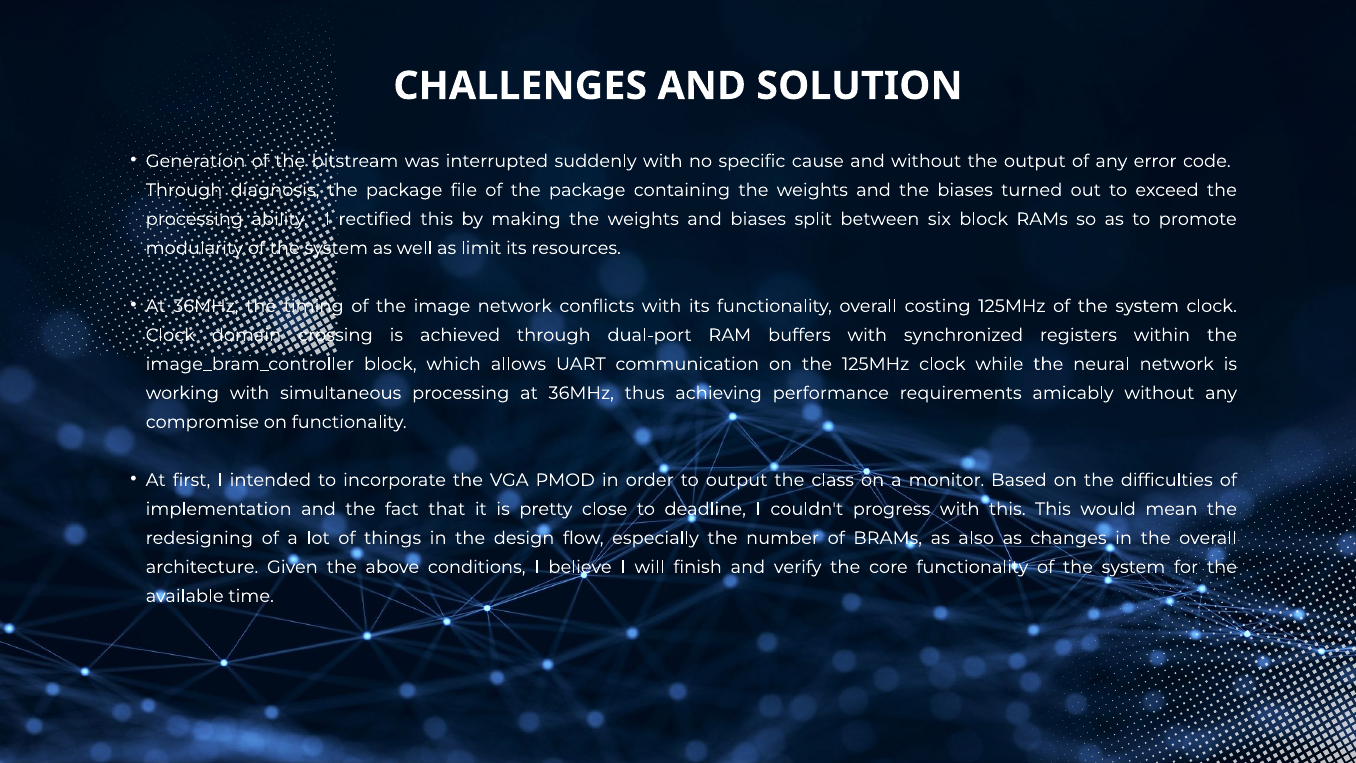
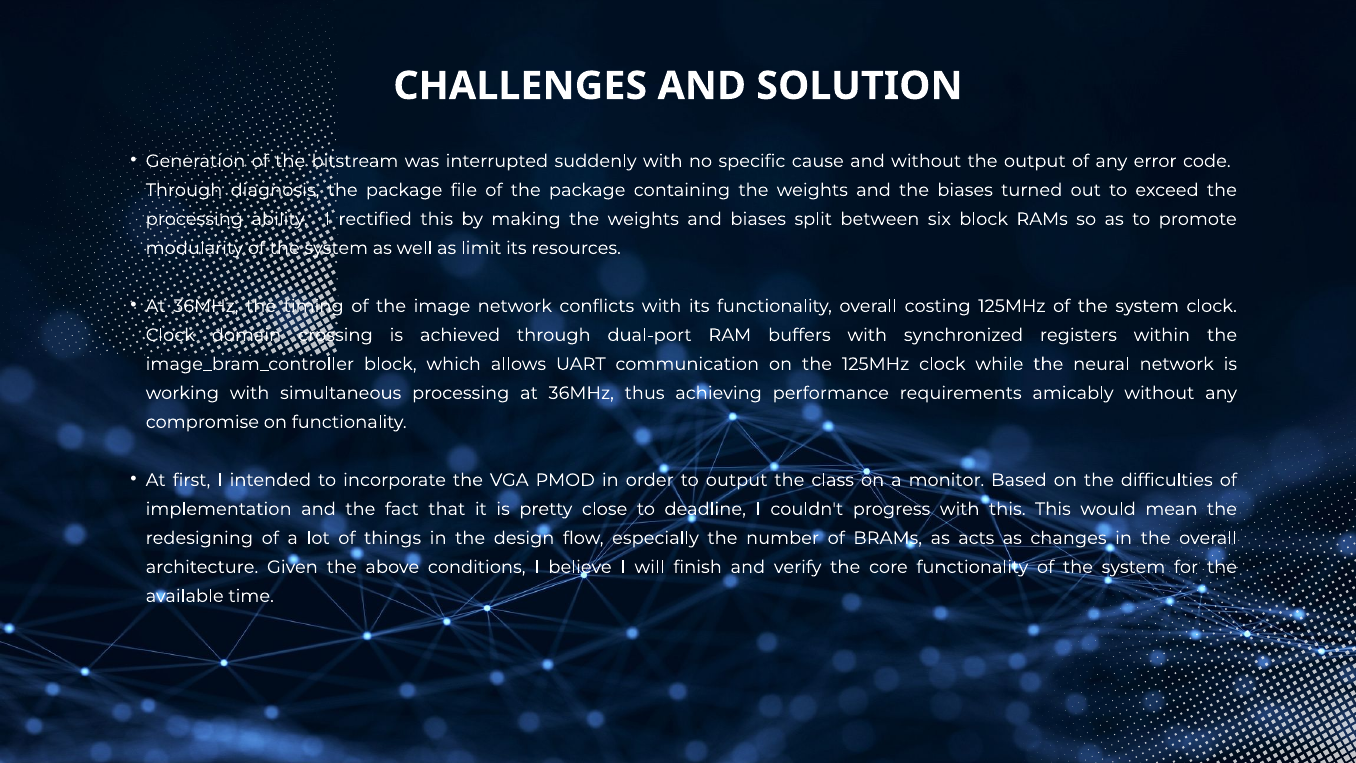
also: also -> acts
